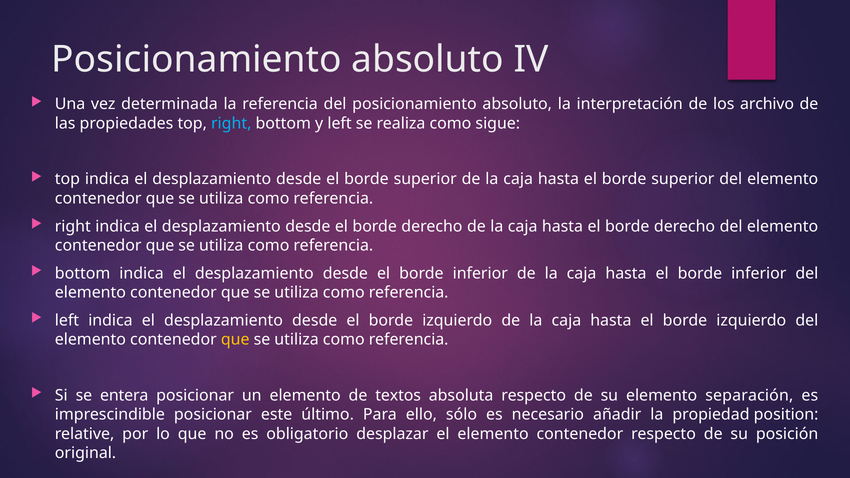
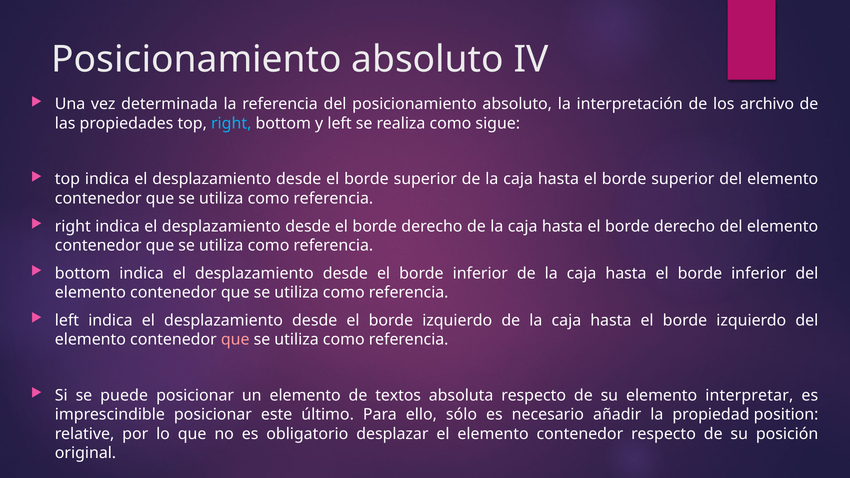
que at (235, 340) colour: yellow -> pink
entera: entera -> puede
separación: separación -> interpretar
